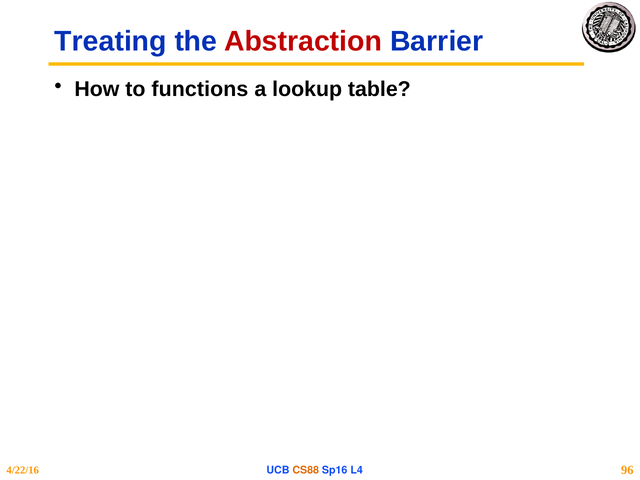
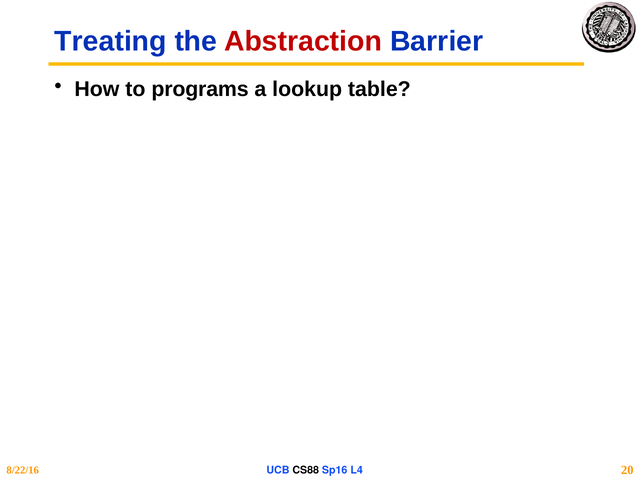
functions: functions -> programs
4/22/16: 4/22/16 -> 8/22/16
CS88 colour: orange -> black
96: 96 -> 20
